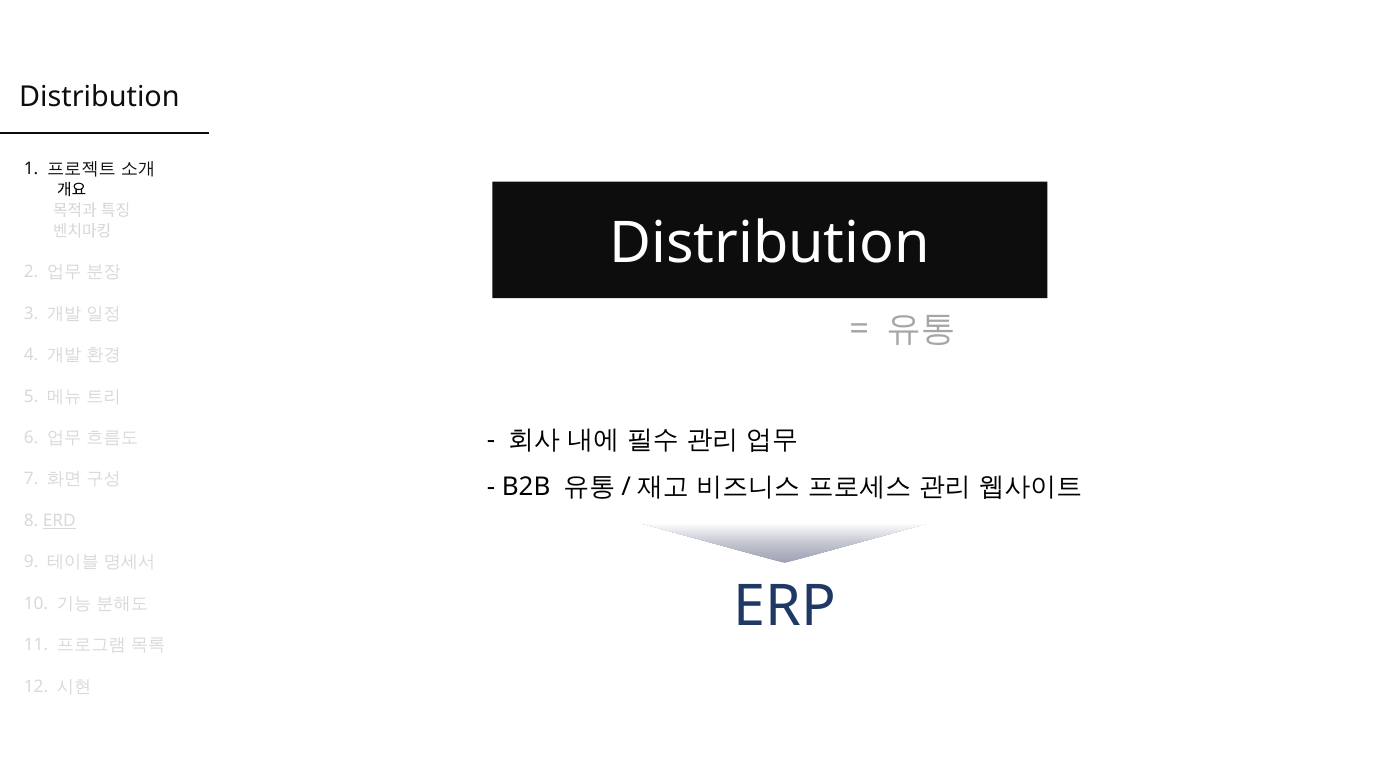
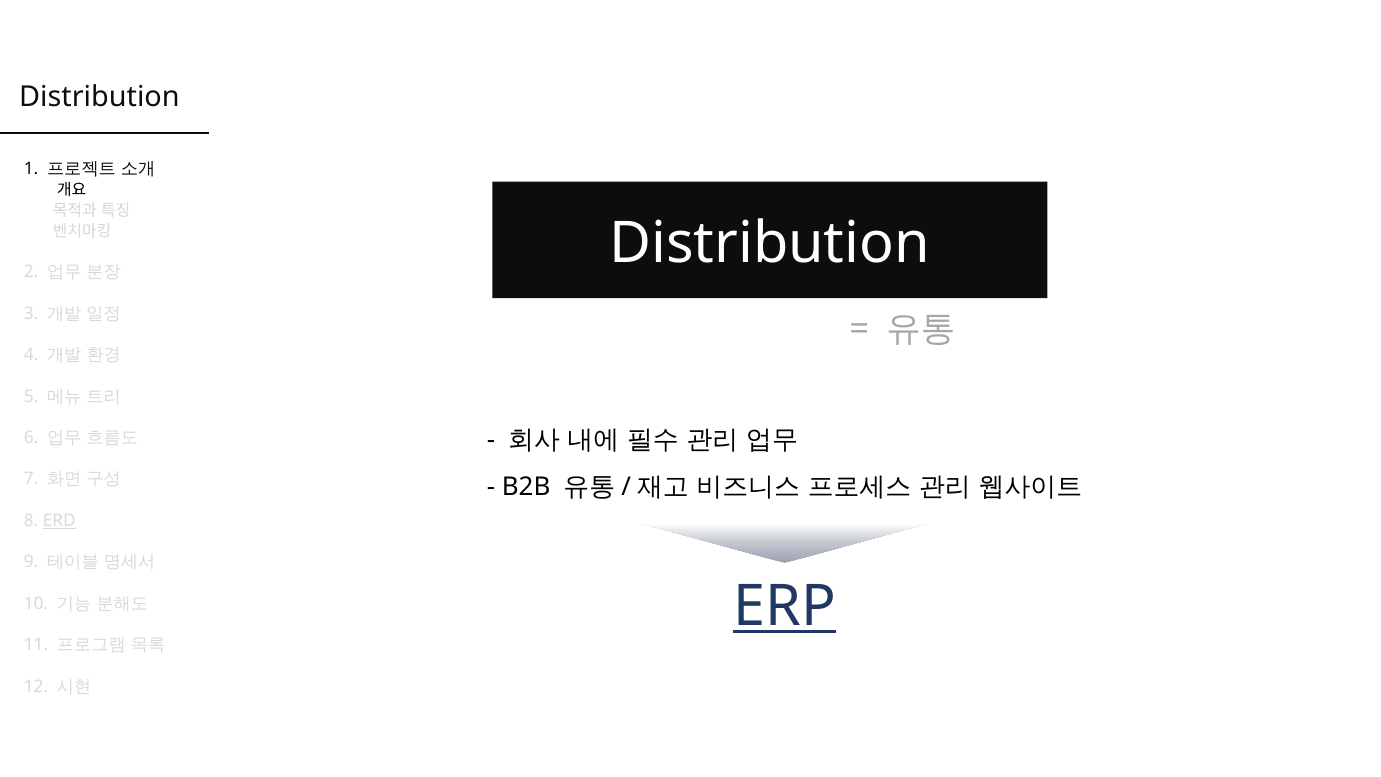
ERP underline: none -> present
